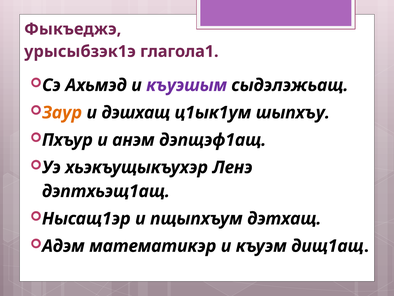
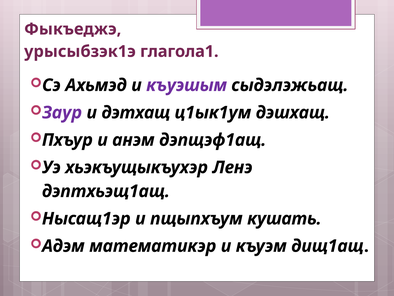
Заур colour: orange -> purple
дэшхащ: дэшхащ -> дэтхащ
шыпхъу: шыпхъу -> дэшхащ
дэтхащ: дэтхащ -> кушать
